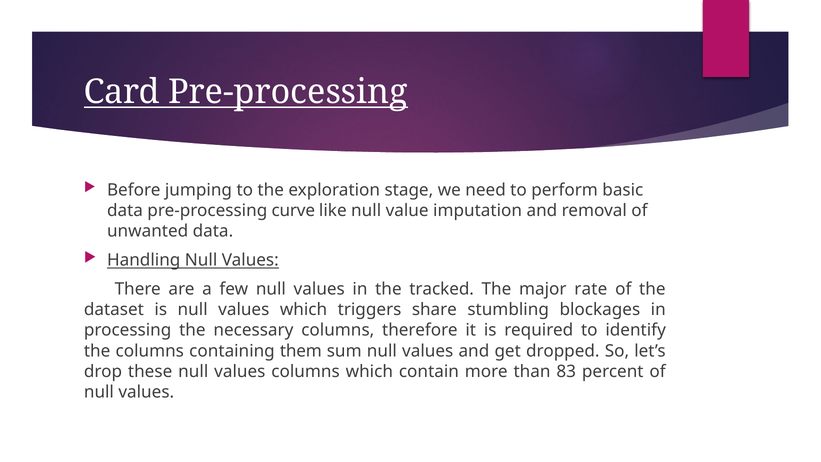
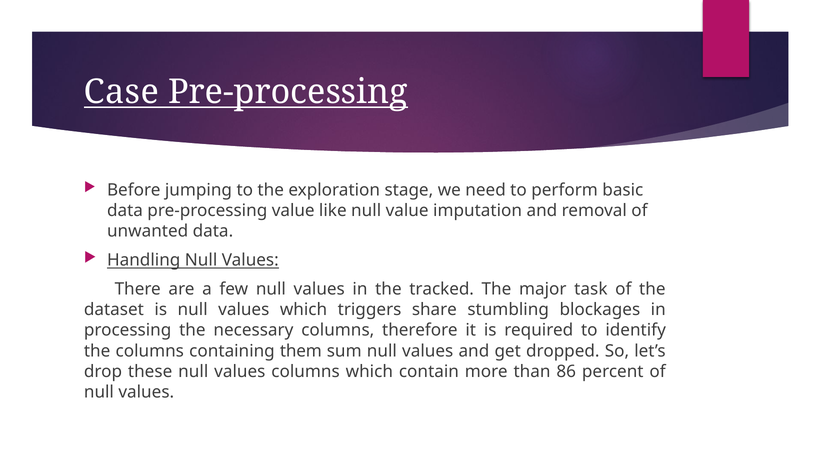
Card: Card -> Case
pre-processing curve: curve -> value
rate: rate -> task
83: 83 -> 86
